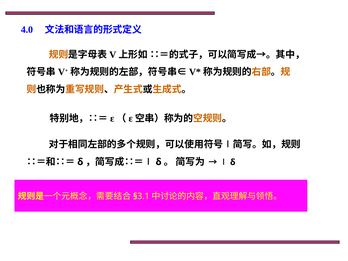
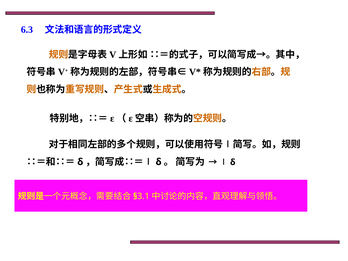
4.0: 4.0 -> 6.3
